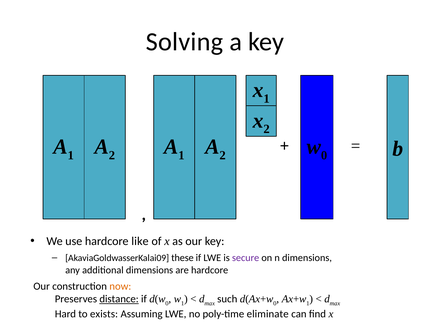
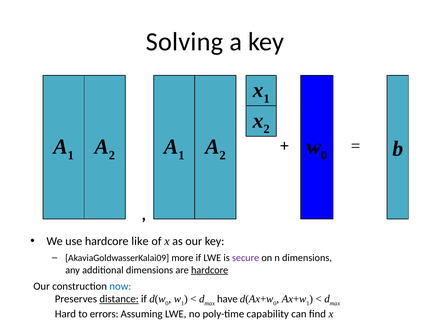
these: these -> more
hardcore at (210, 270) underline: none -> present
now colour: orange -> blue
such: such -> have
exists: exists -> errors
eliminate: eliminate -> capability
